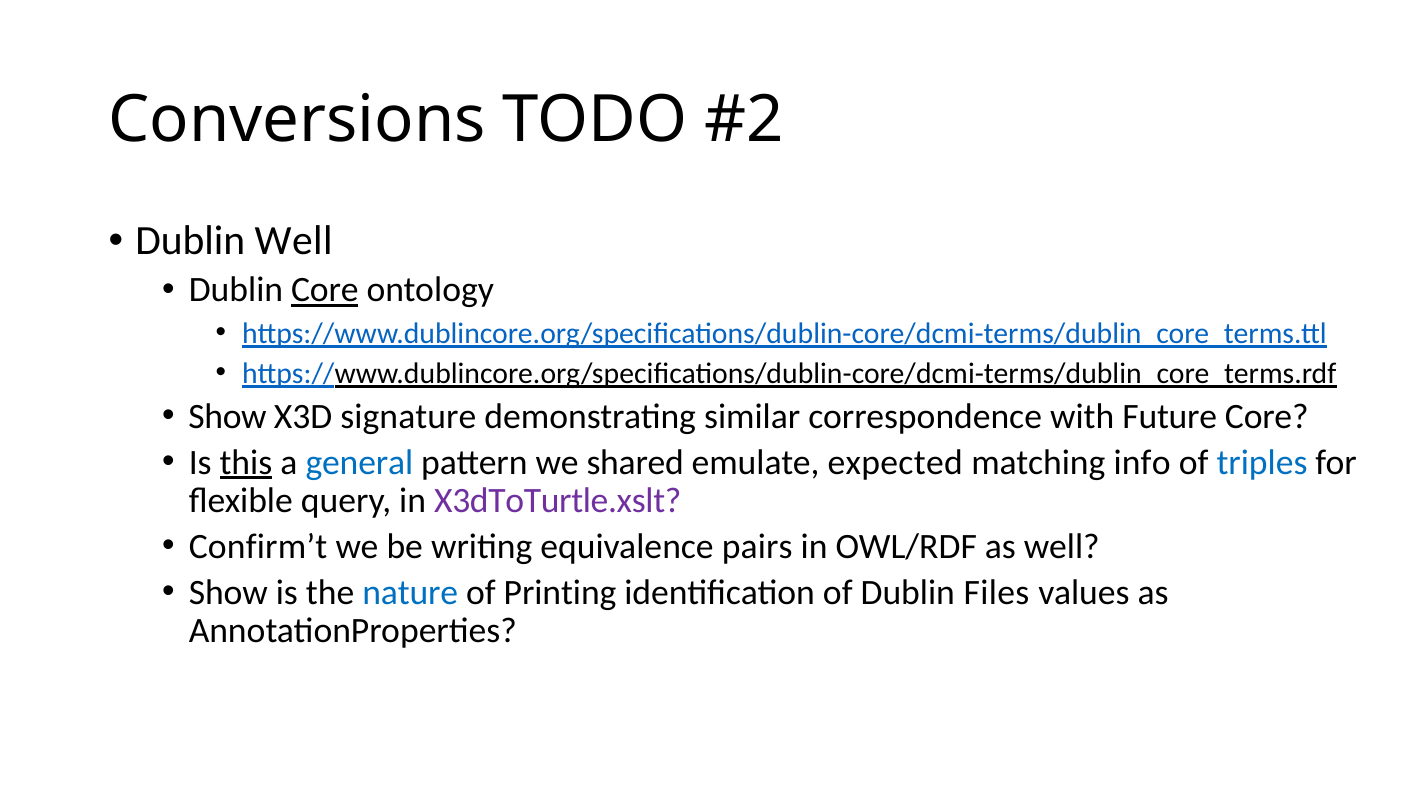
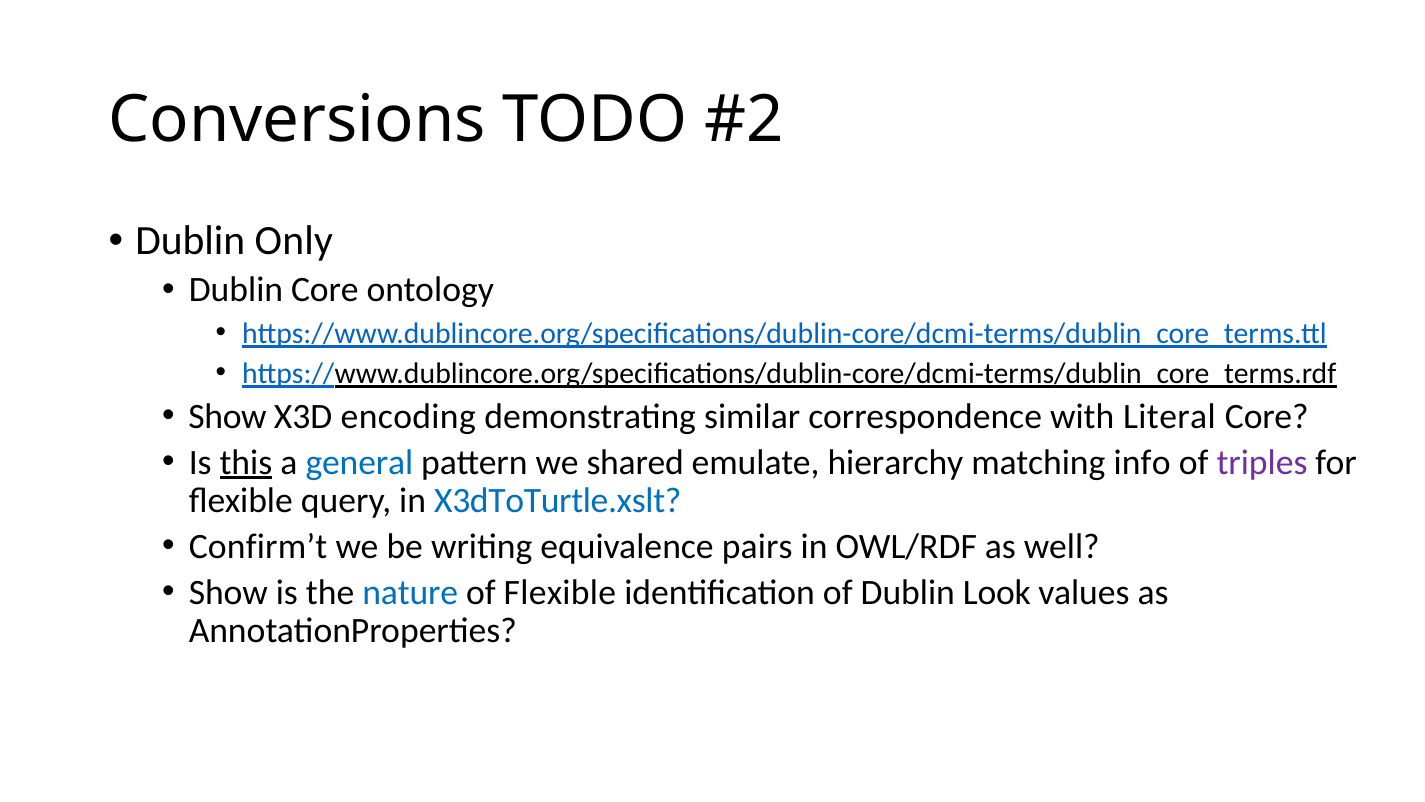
Dublin Well: Well -> Only
Core at (325, 290) underline: present -> none
signature: signature -> encoding
Future: Future -> Literal
expected: expected -> hierarchy
triples colour: blue -> purple
X3dToTurtle.xslt colour: purple -> blue
of Printing: Printing -> Flexible
Files: Files -> Look
